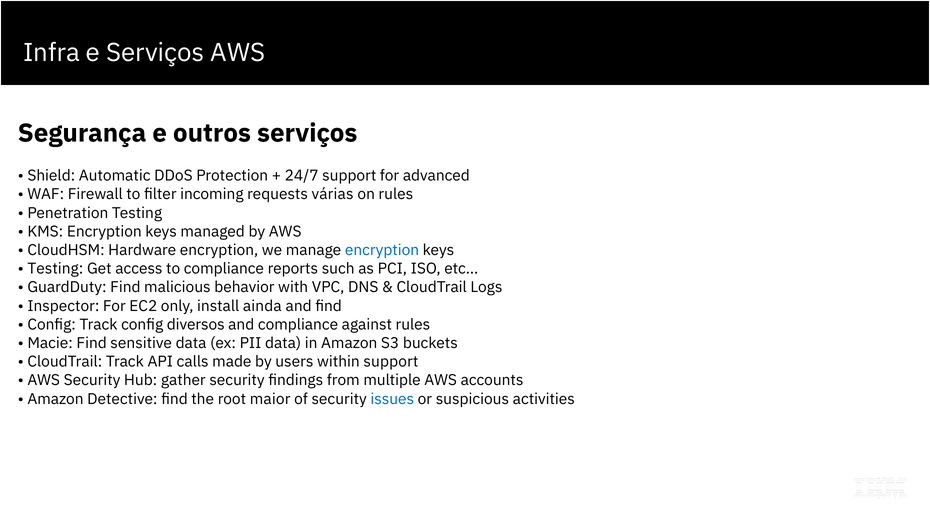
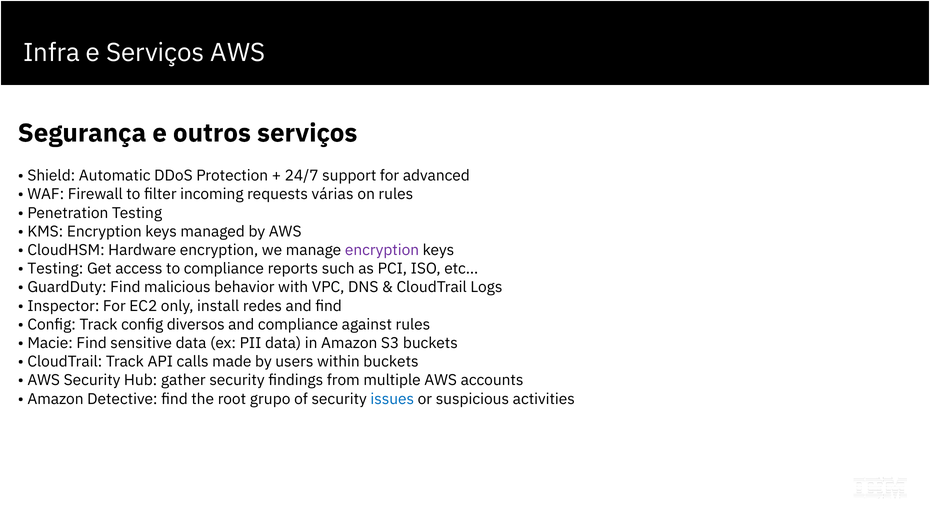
encryption at (382, 250) colour: blue -> purple
ainda: ainda -> redes
within support: support -> buckets
maior: maior -> grupo
